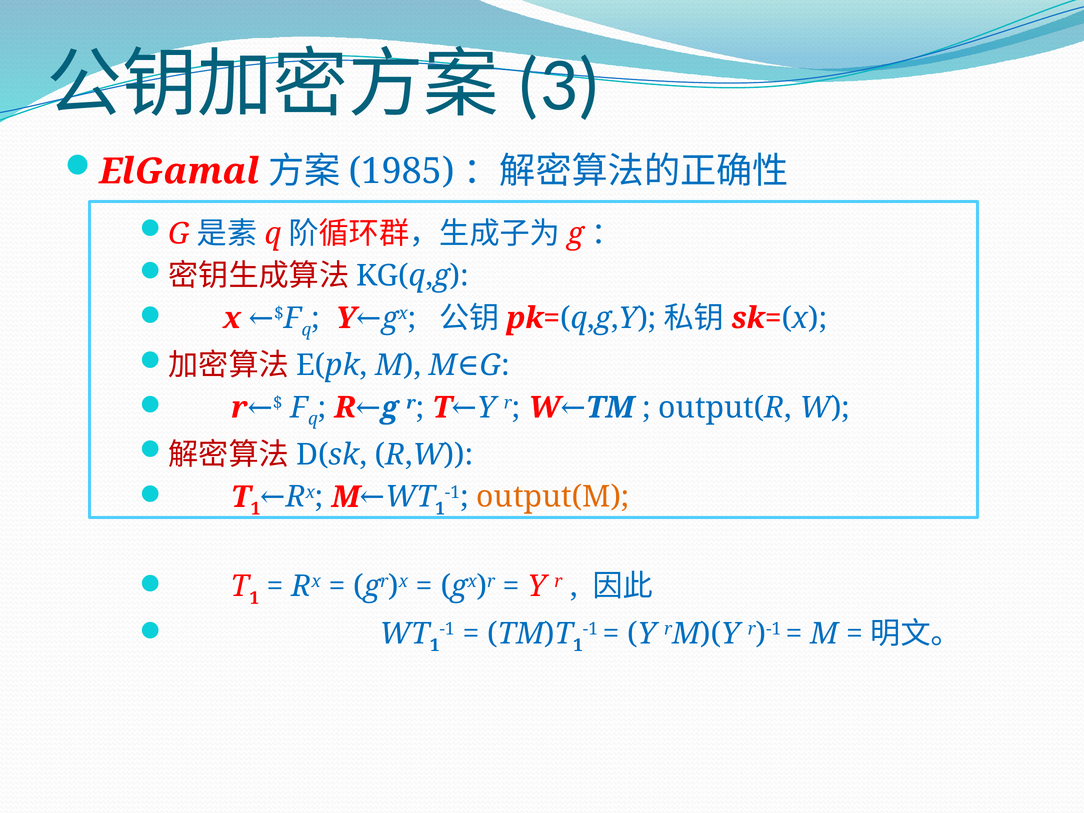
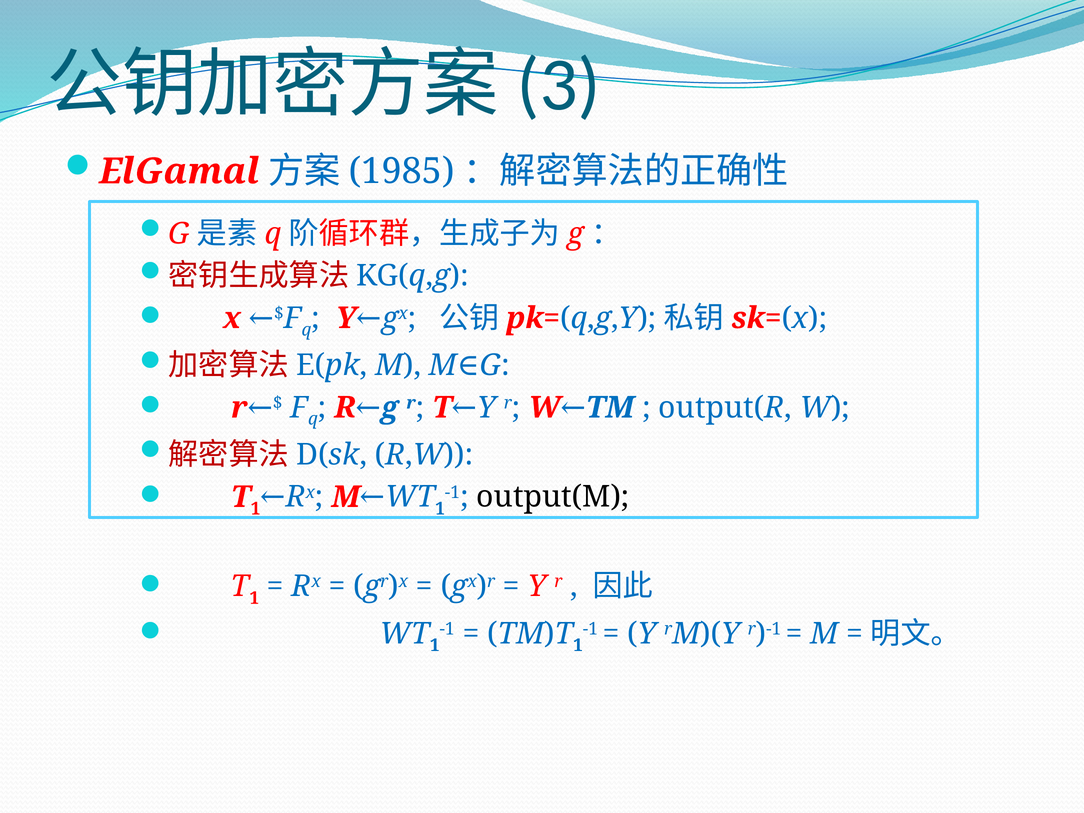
output(M colour: orange -> black
